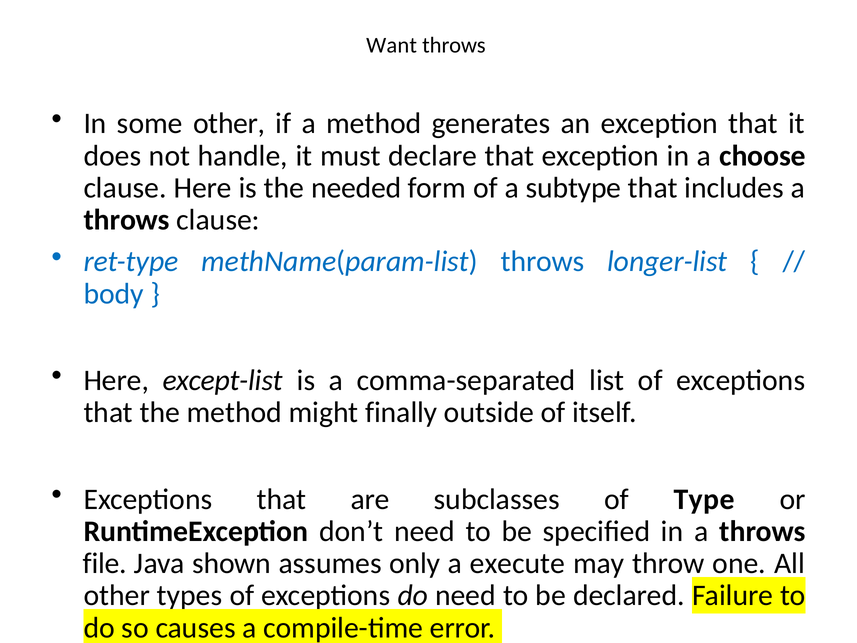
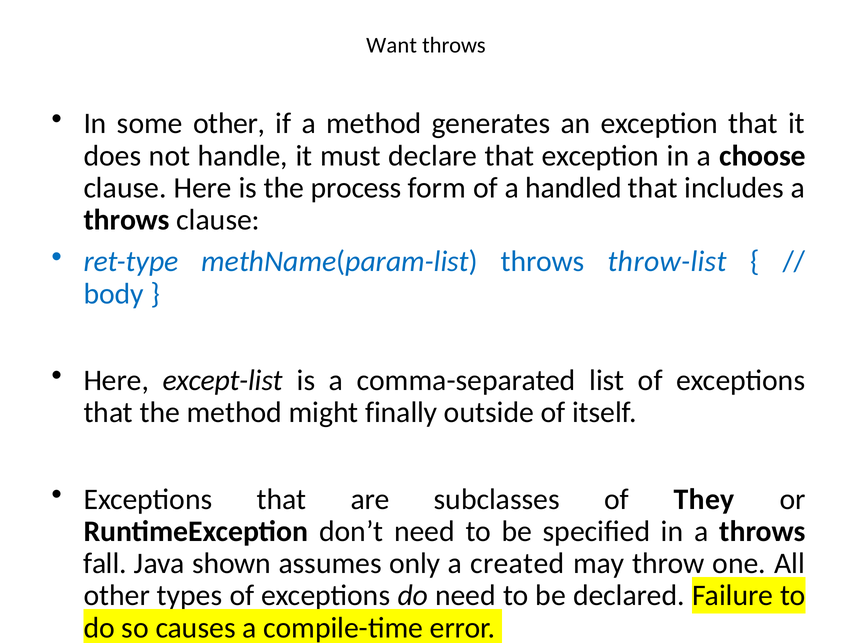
needed: needed -> process
subtype: subtype -> handled
longer-list: longer-list -> throw-list
Type: Type -> They
file: file -> fall
execute: execute -> created
